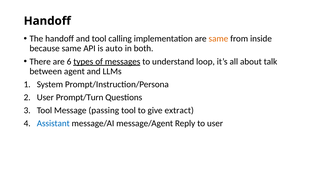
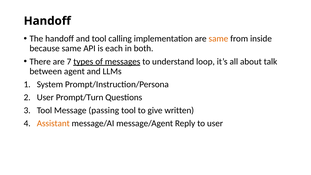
auto: auto -> each
6: 6 -> 7
extract: extract -> written
Assistant colour: blue -> orange
